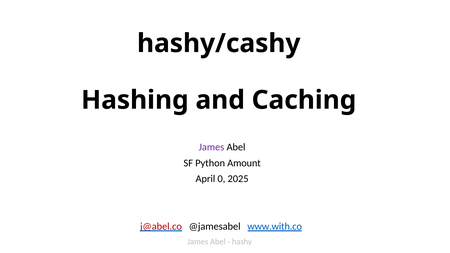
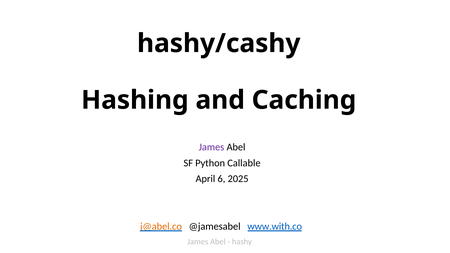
Amount: Amount -> Callable
0: 0 -> 6
j@abel.co colour: red -> orange
